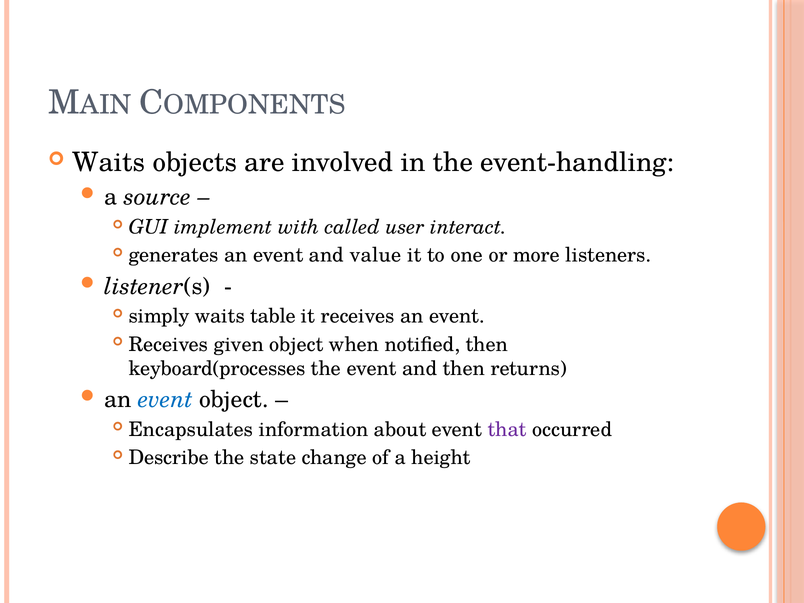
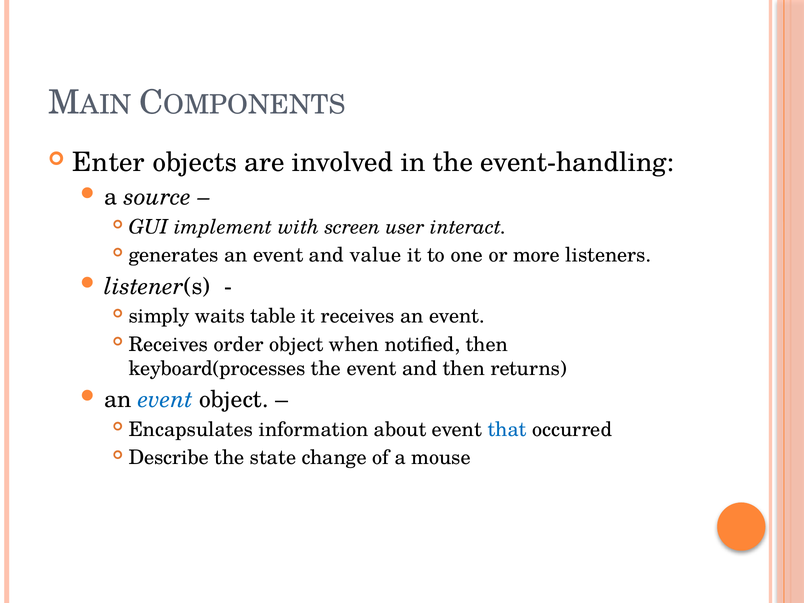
Waits at (109, 163): Waits -> Enter
called: called -> screen
given: given -> order
that colour: purple -> blue
height: height -> mouse
